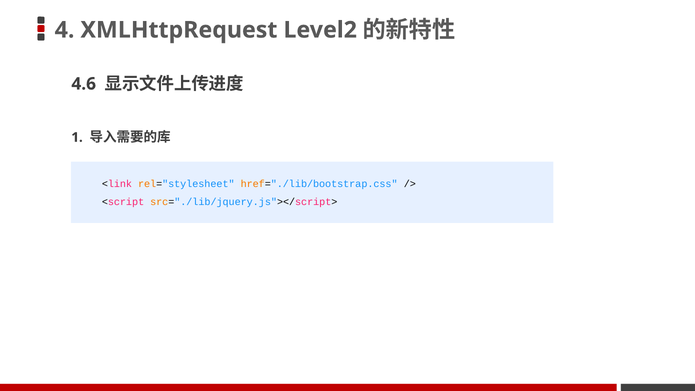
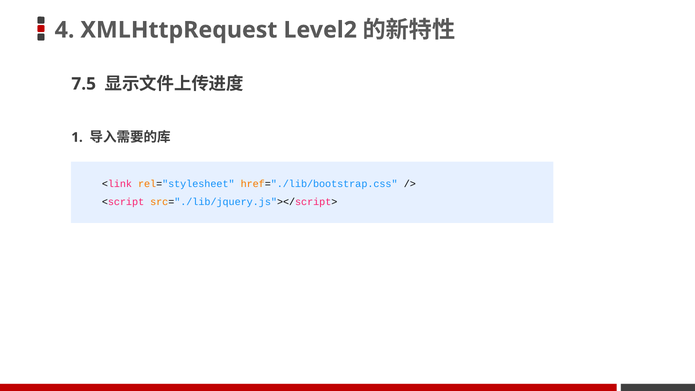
4.6: 4.6 -> 7.5
